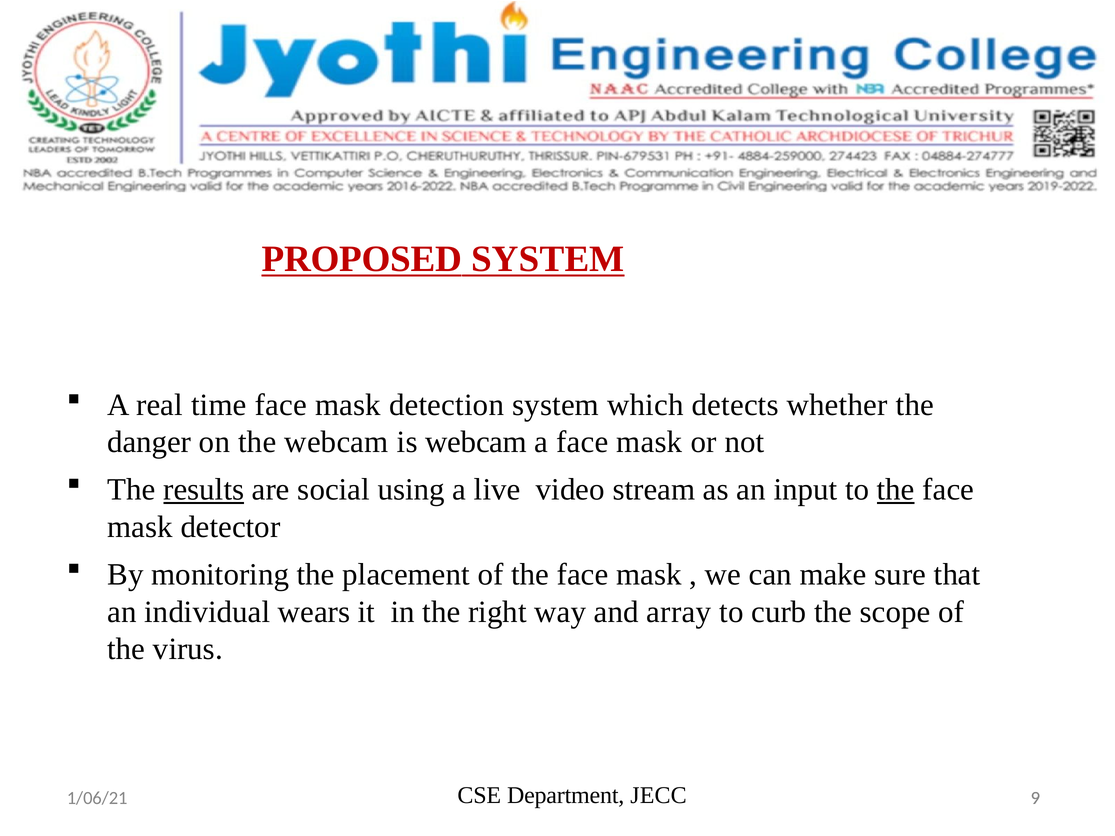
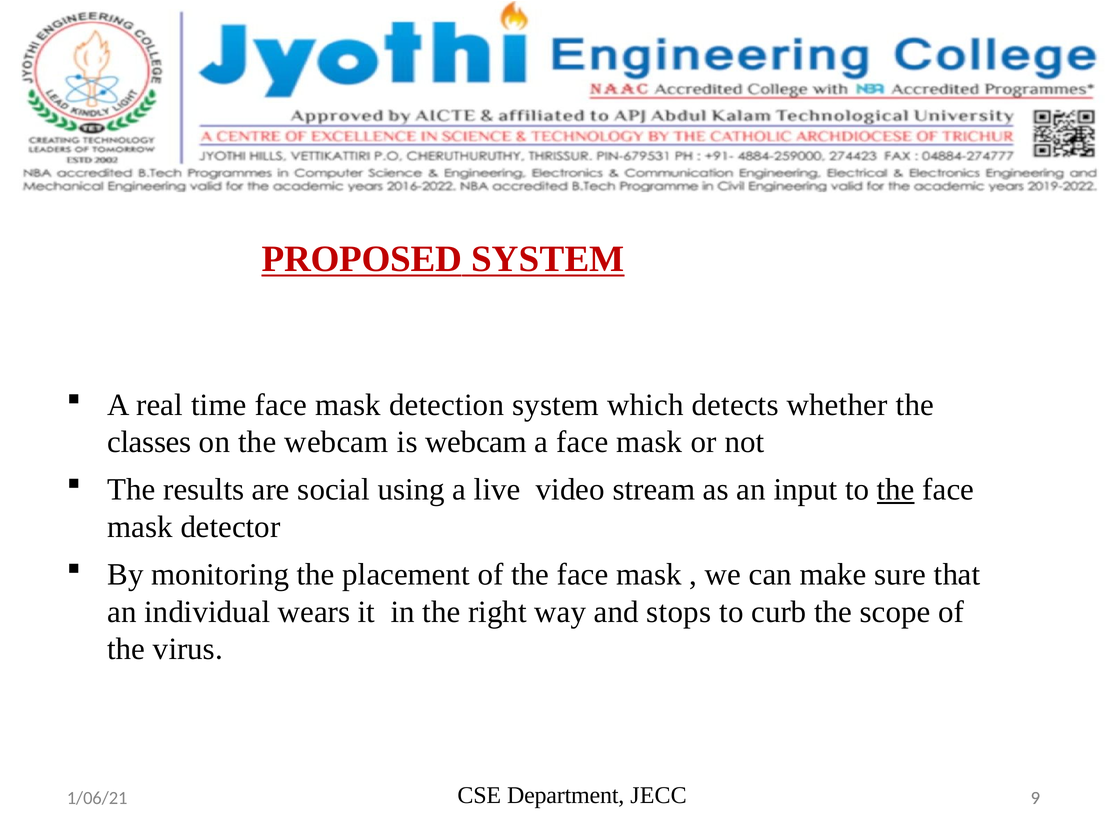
danger: danger -> classes
results underline: present -> none
array: array -> stops
